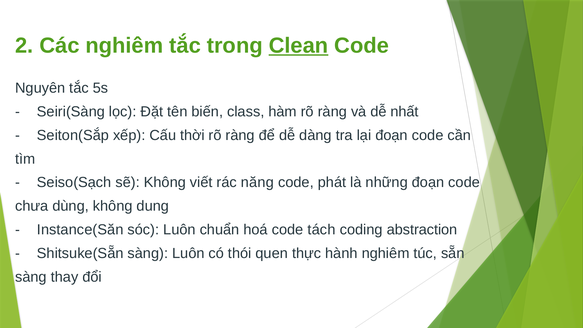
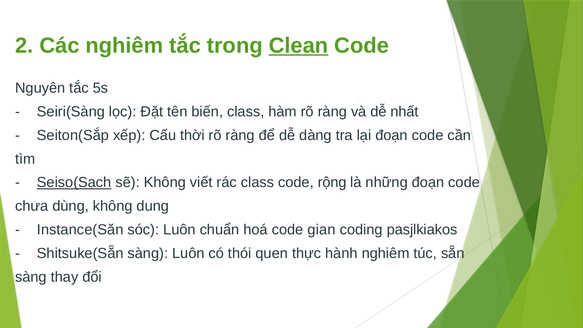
Seiso(Sạch underline: none -> present
rác năng: năng -> class
phát: phát -> rộng
tách: tách -> gian
abstraction: abstraction -> pasjlkiakos
